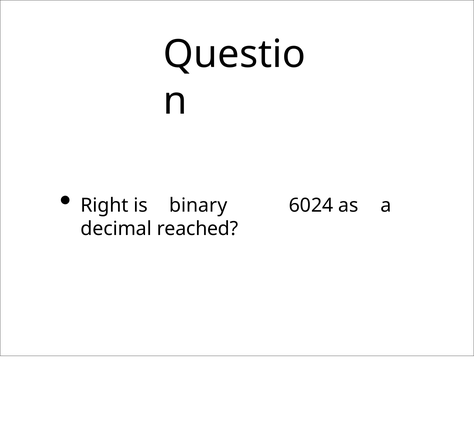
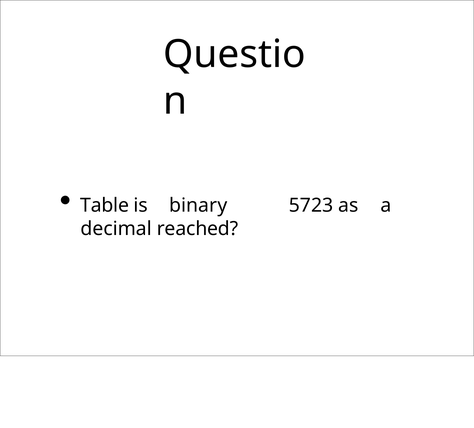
Right: Right -> Table
6024: 6024 -> 5723
